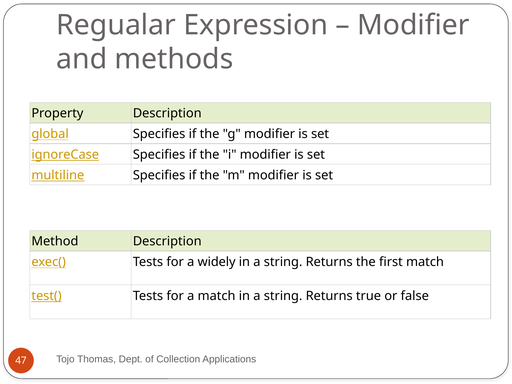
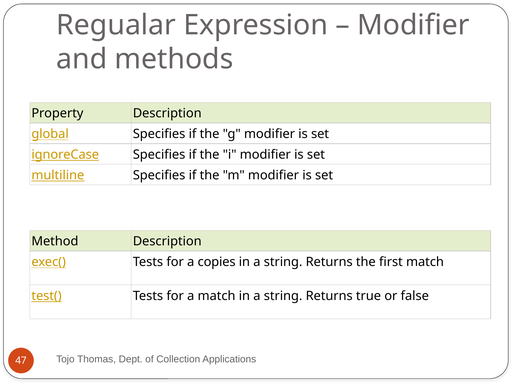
widely: widely -> copies
